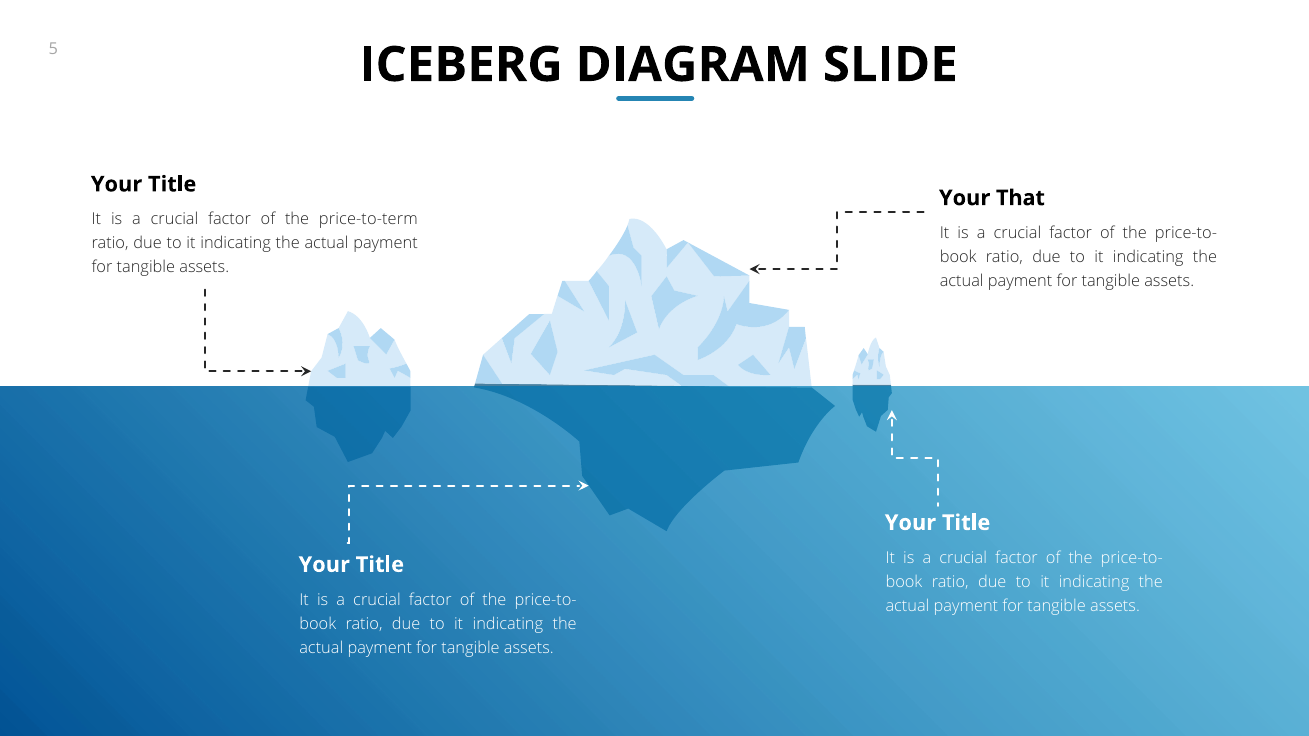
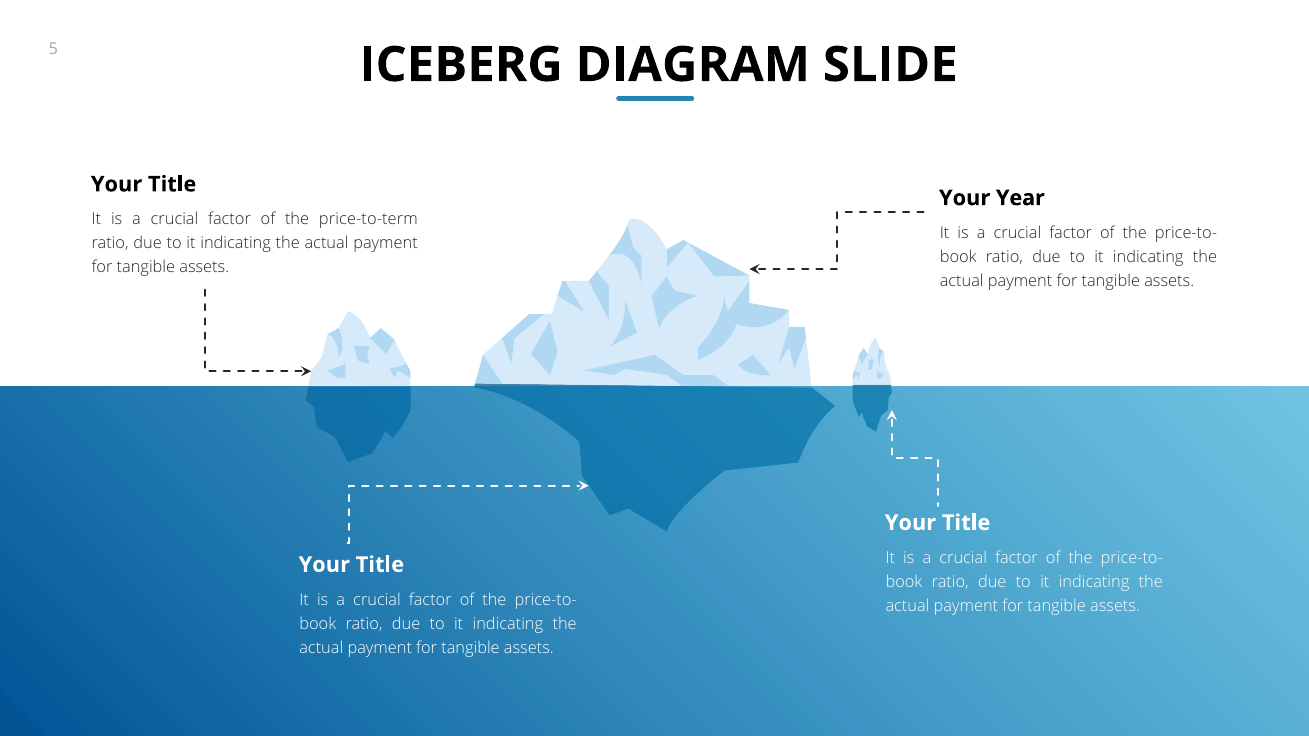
That: That -> Year
